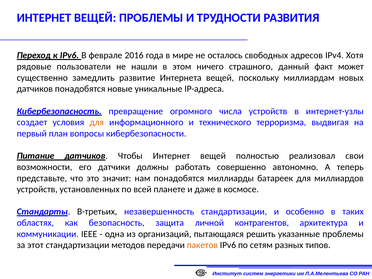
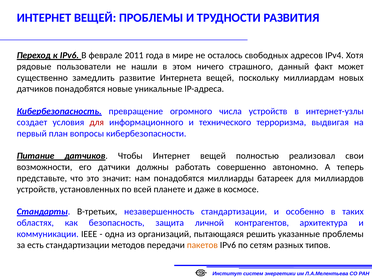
2016: 2016 -> 2011
для at (97, 122) colour: orange -> red
этот: этот -> есть
